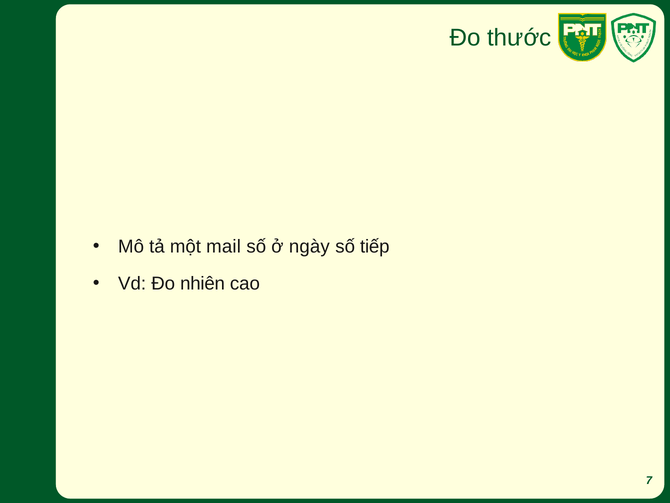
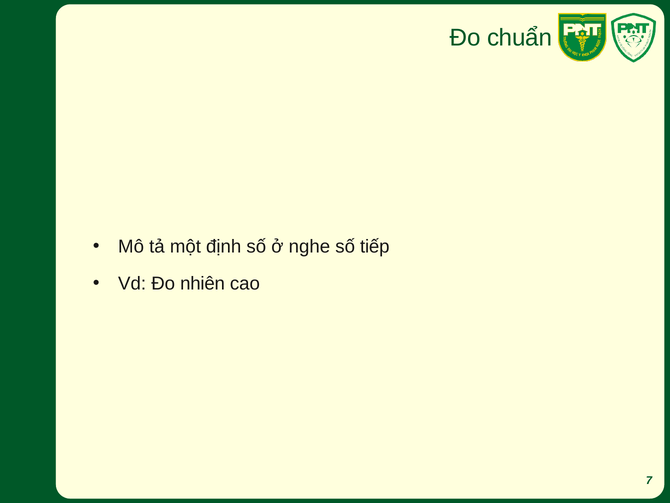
thước: thước -> chuẩn
mail: mail -> định
ngày: ngày -> nghe
